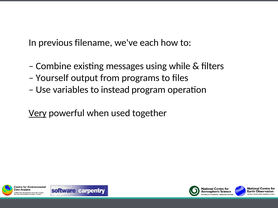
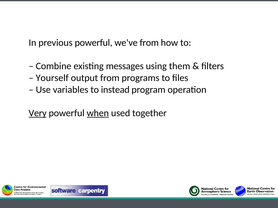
previous filename: filename -> powerful
we've each: each -> from
while: while -> them
when underline: none -> present
